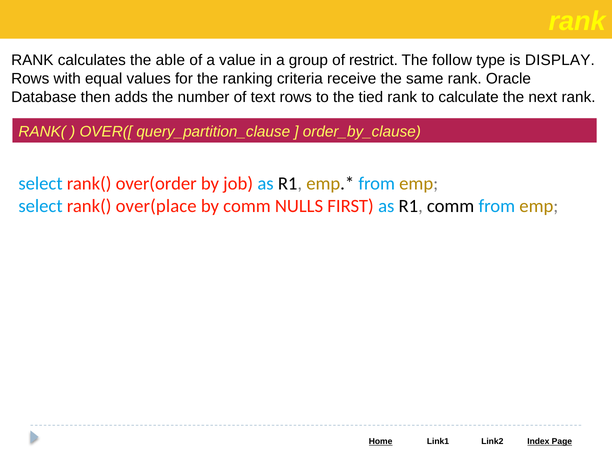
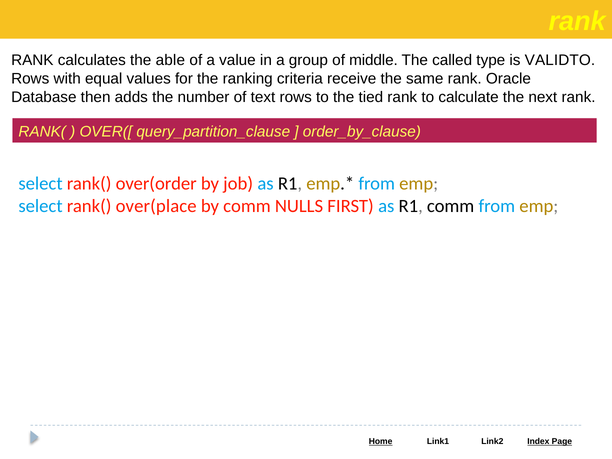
restrict: restrict -> middle
follow: follow -> called
DISPLAY: DISPLAY -> VALIDTO
